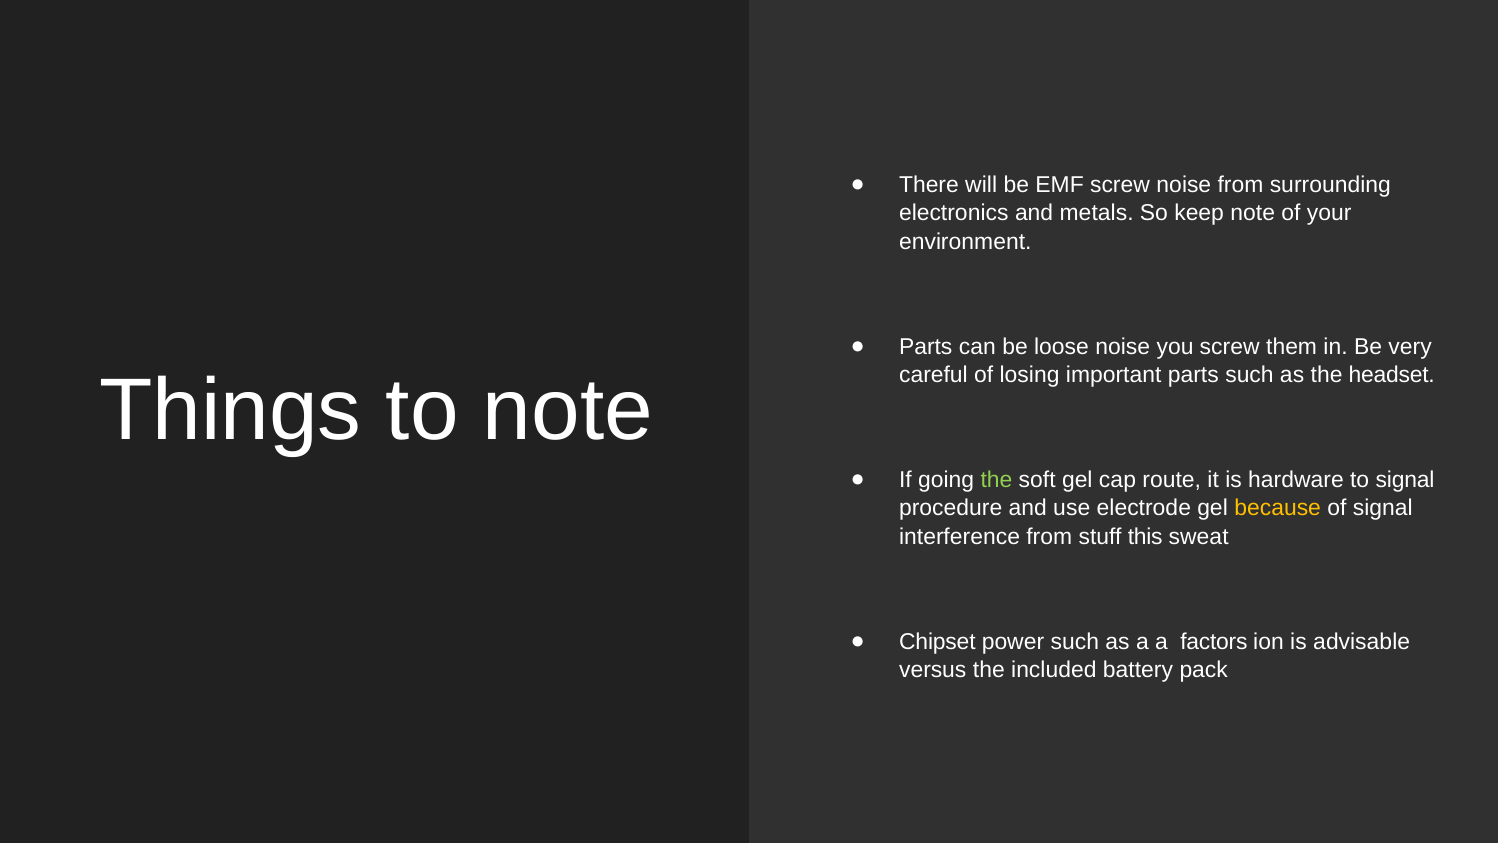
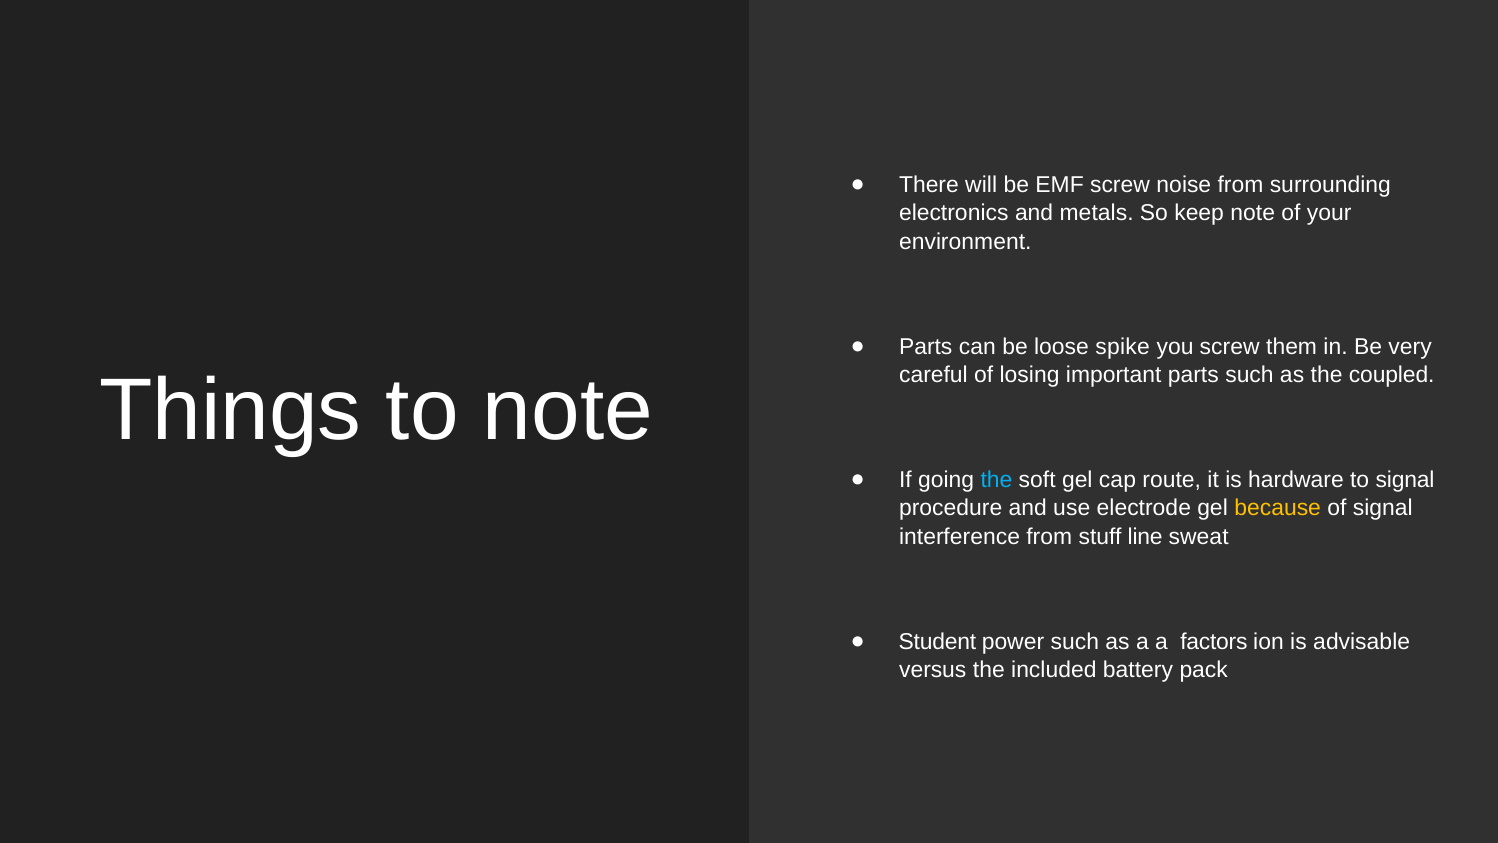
loose noise: noise -> spike
headset: headset -> coupled
the at (996, 480) colour: light green -> light blue
this: this -> line
Chipset: Chipset -> Student
